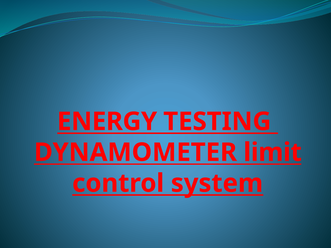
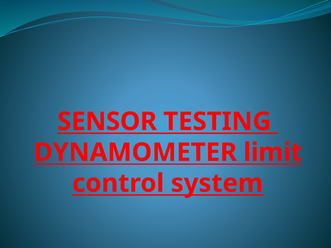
ENERGY: ENERGY -> SENSOR
